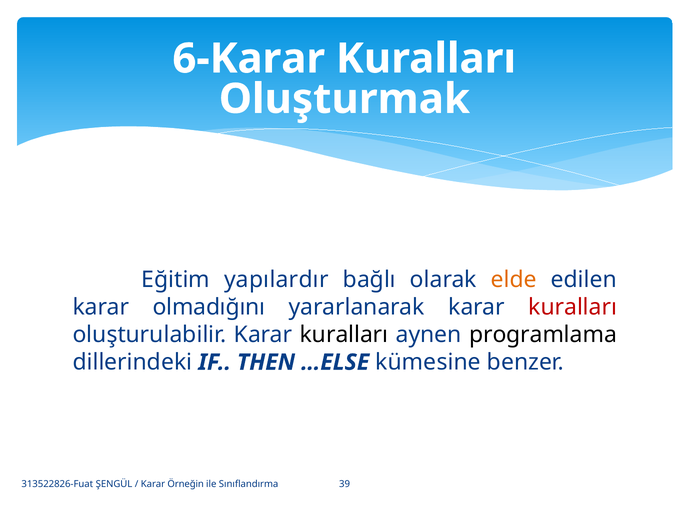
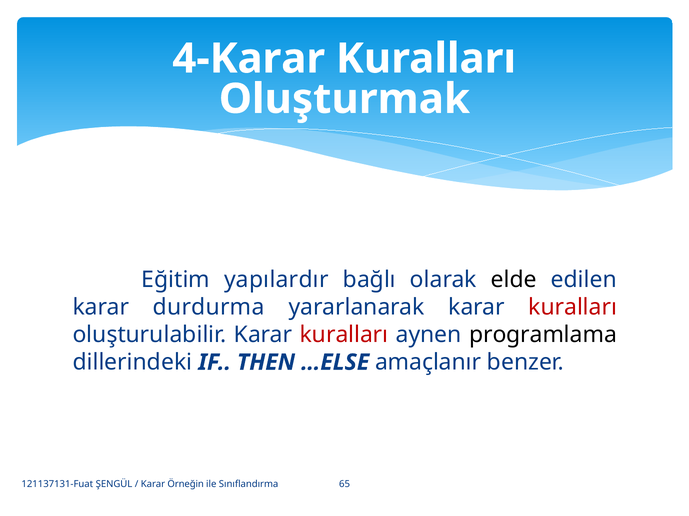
6-Karar: 6-Karar -> 4-Karar
elde colour: orange -> black
olmadığını: olmadığını -> durdurma
kuralları at (344, 335) colour: black -> red
kümesine: kümesine -> amaçlanır
313522826-Fuat: 313522826-Fuat -> 121137131-Fuat
39: 39 -> 65
